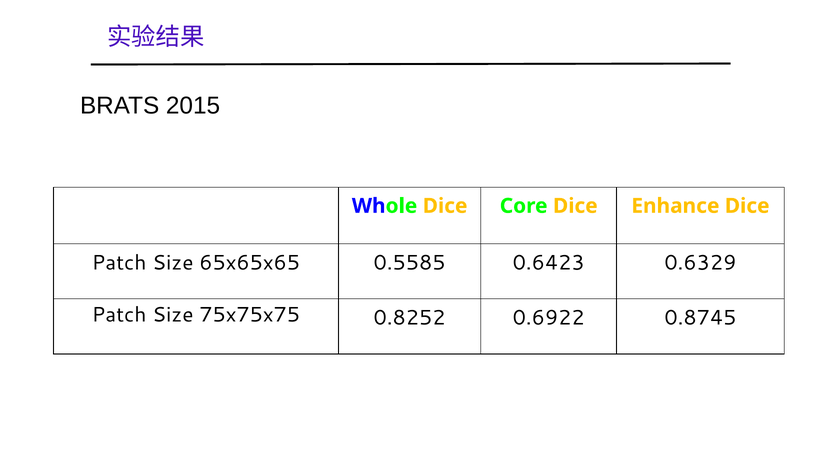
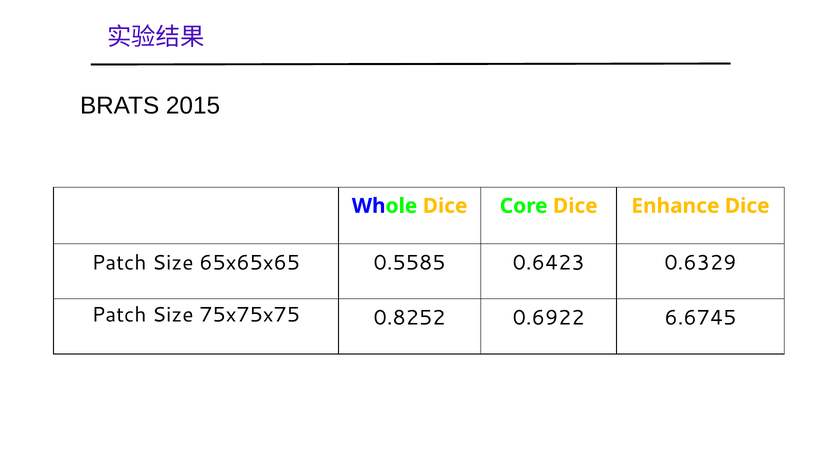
0.8745: 0.8745 -> 6.6745
